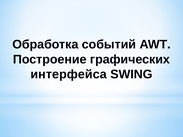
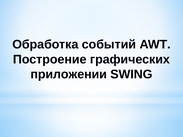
интерфейса: интерфейса -> приложении
